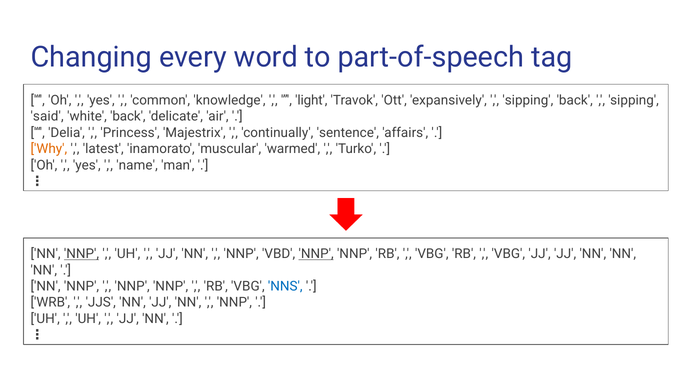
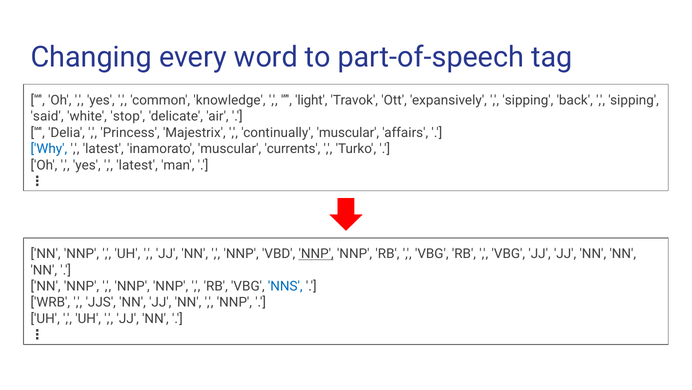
white back: back -> stop
continually sentence: sentence -> muscular
Why colour: orange -> blue
warmed: warmed -> currents
name at (137, 165): name -> latest
NNP at (81, 253) underline: present -> none
